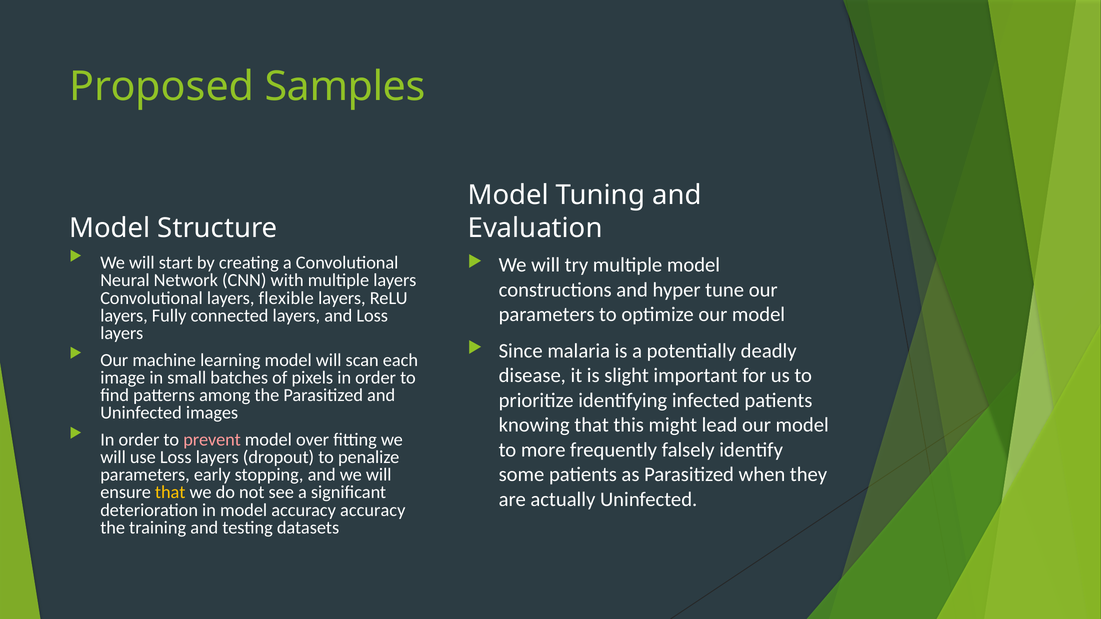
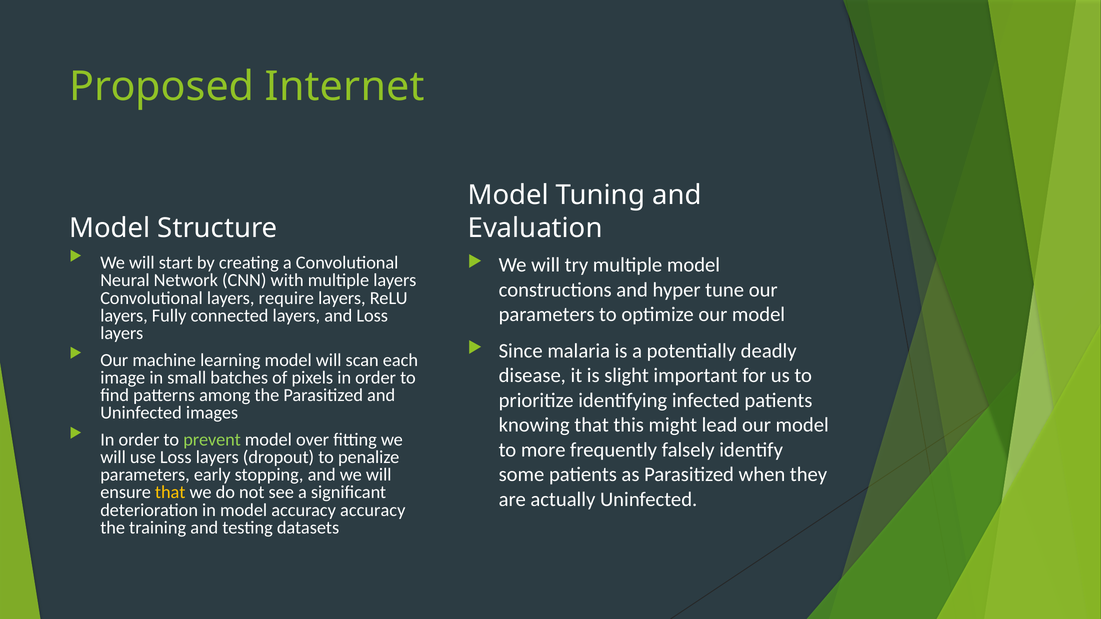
Samples: Samples -> Internet
flexible: flexible -> require
prevent colour: pink -> light green
